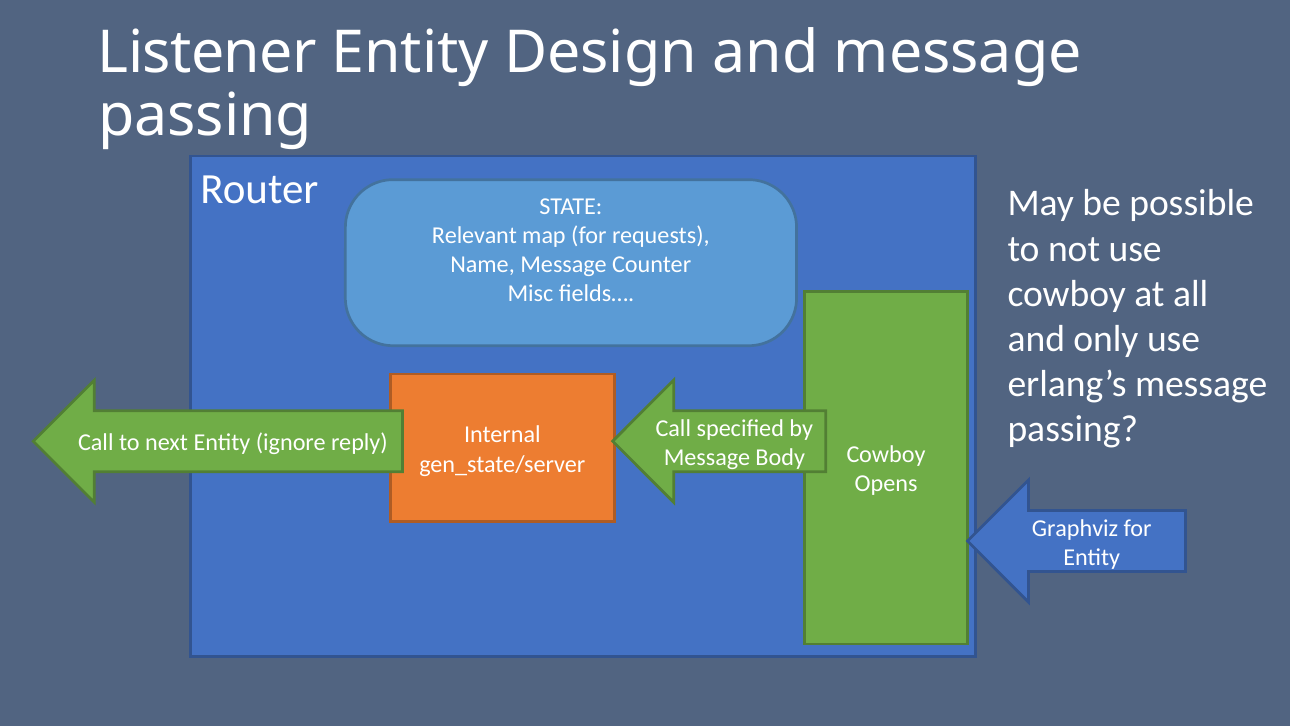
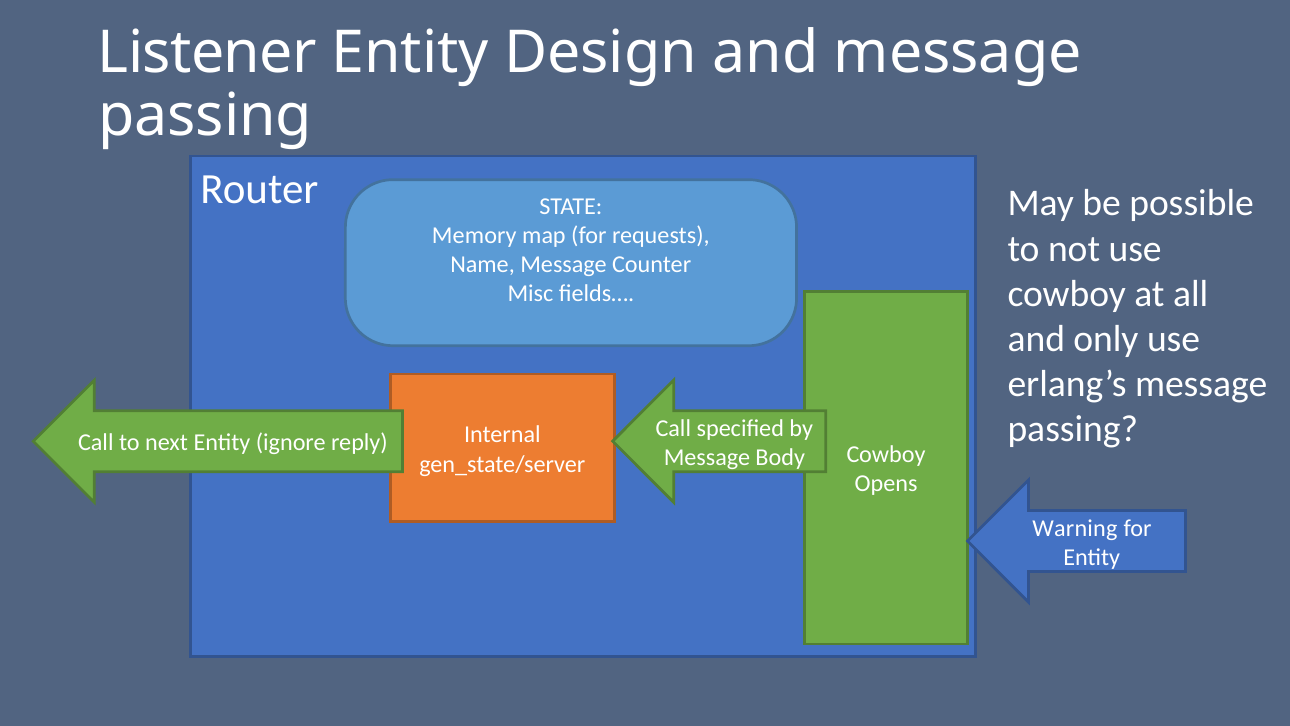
Relevant: Relevant -> Memory
Graphviz: Graphviz -> Warning
